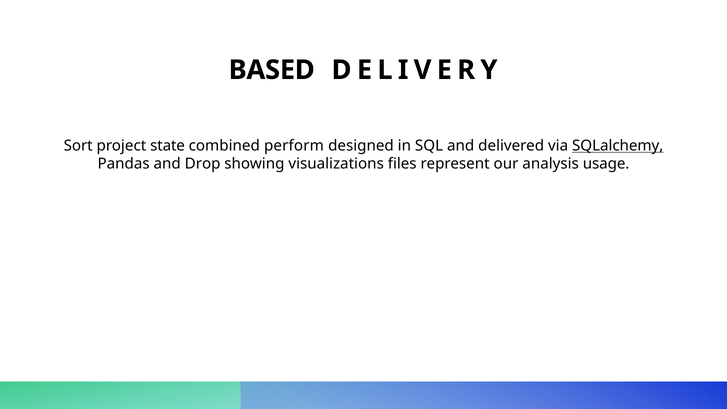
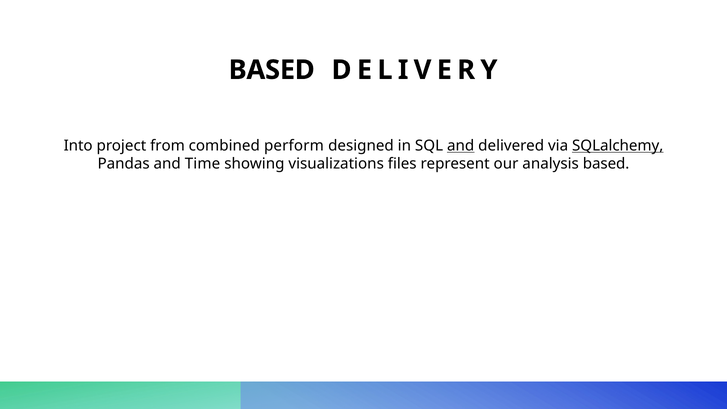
Sort: Sort -> Into
state: state -> from
and at (461, 146) underline: none -> present
Drop: Drop -> Time
analysis usage: usage -> based
